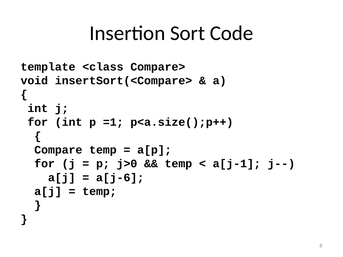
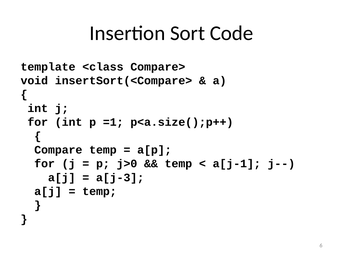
a[j-6: a[j-6 -> a[j-3
